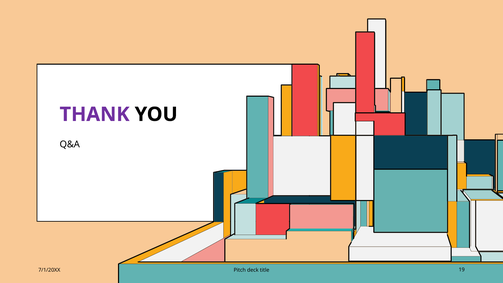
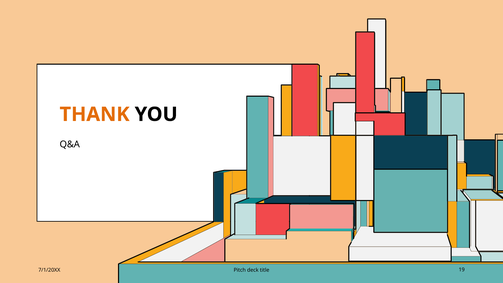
THANK colour: purple -> orange
